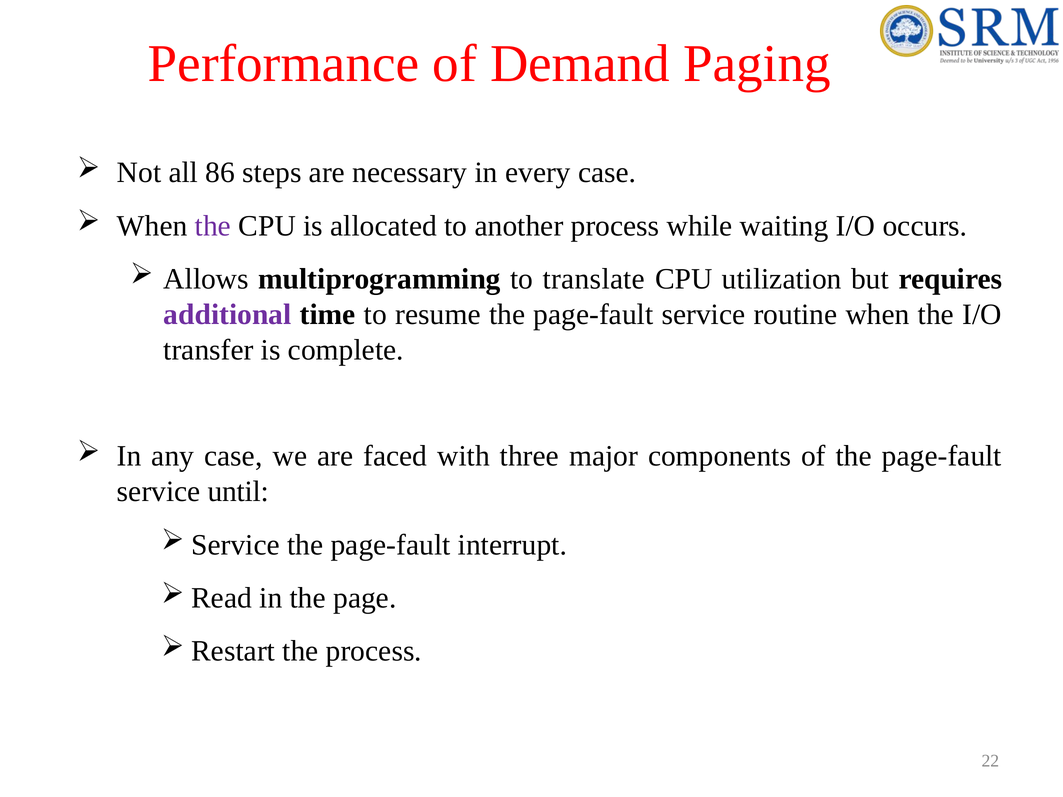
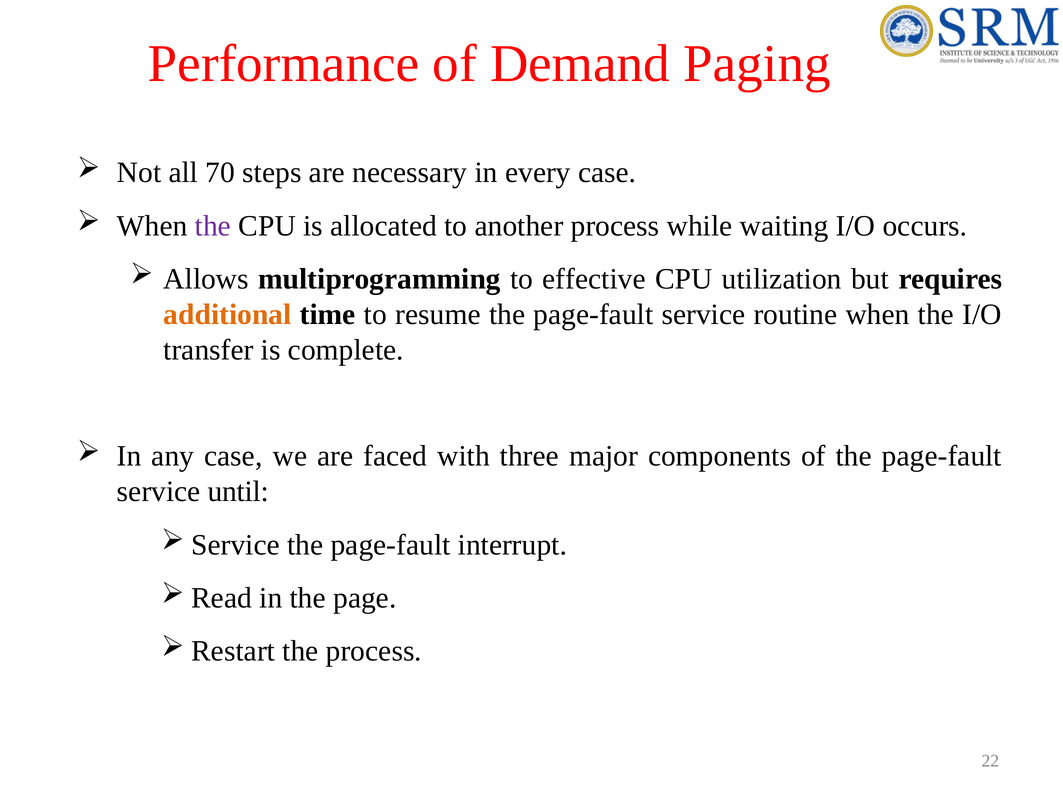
86: 86 -> 70
translate: translate -> effective
additional colour: purple -> orange
